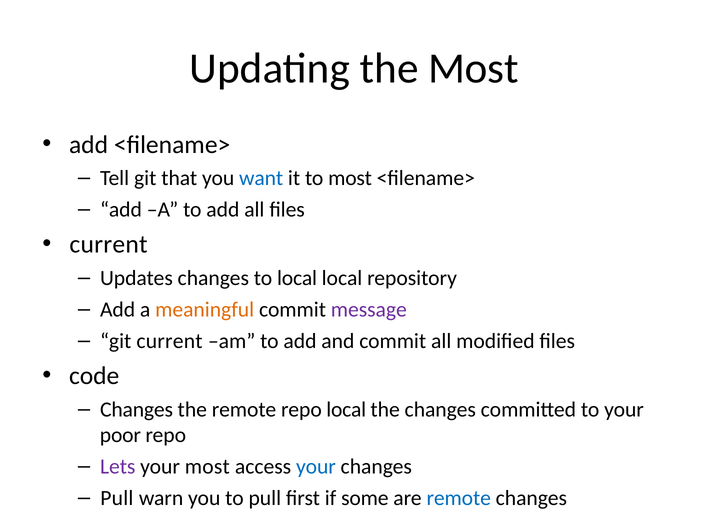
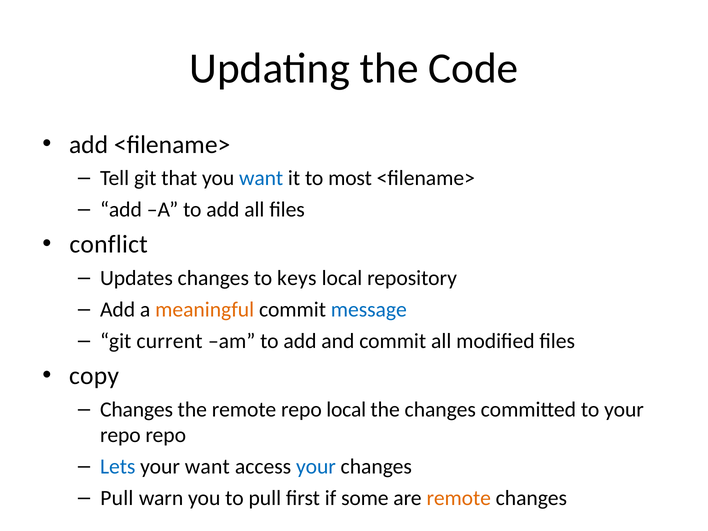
the Most: Most -> Code
current at (109, 244): current -> conflict
to local: local -> keys
message colour: purple -> blue
code: code -> copy
poor at (120, 435): poor -> repo
Lets colour: purple -> blue
your most: most -> want
remote at (459, 498) colour: blue -> orange
